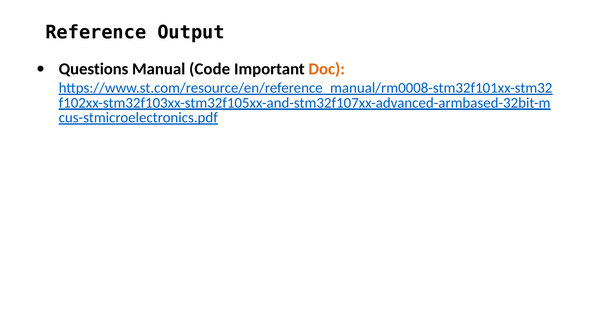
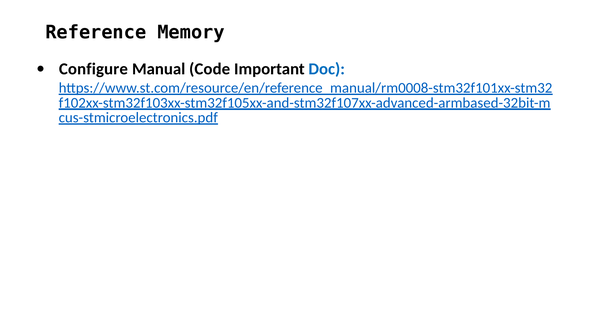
Output: Output -> Memory
Questions: Questions -> Configure
Doc colour: orange -> blue
